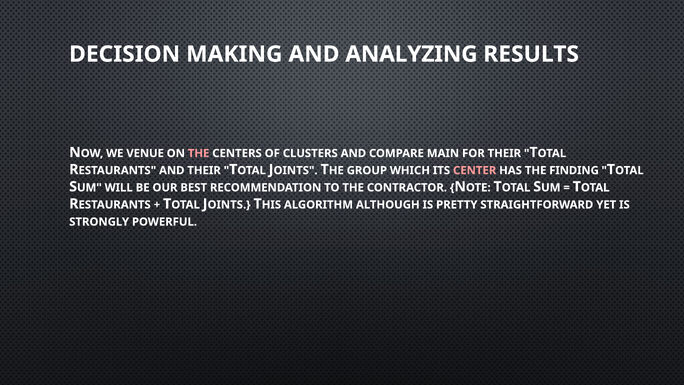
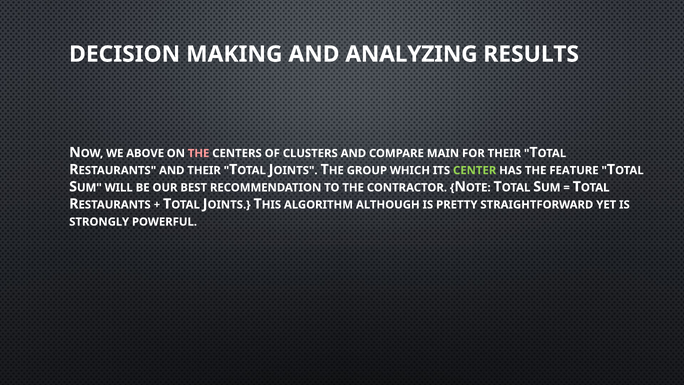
VENUE: VENUE -> ABOVE
CENTER colour: pink -> light green
FINDING: FINDING -> FEATURE
